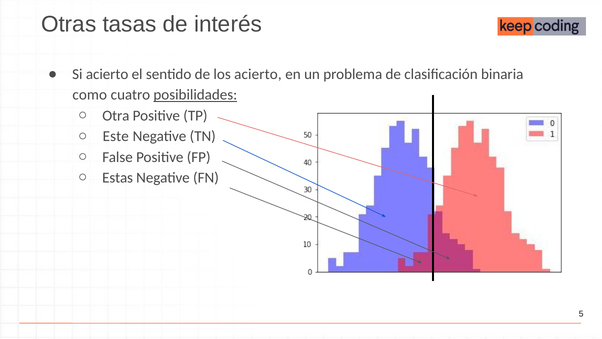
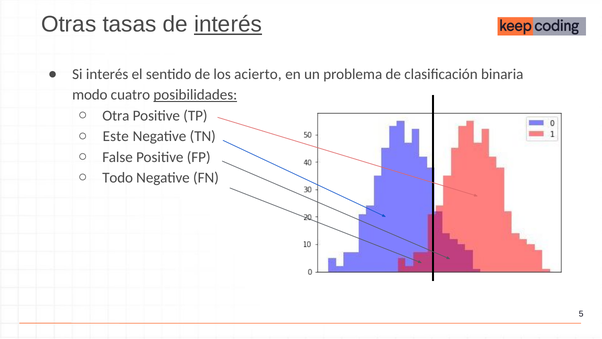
interés at (228, 24) underline: none -> present
Si acierto: acierto -> interés
como: como -> modo
Estas: Estas -> Todo
